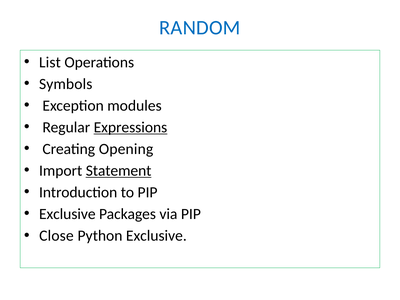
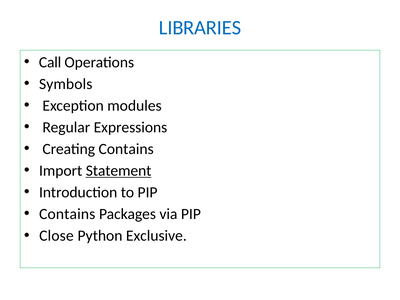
RANDOM: RANDOM -> LIBRARIES
List: List -> Call
Expressions underline: present -> none
Creating Opening: Opening -> Contains
Exclusive at (67, 214): Exclusive -> Contains
